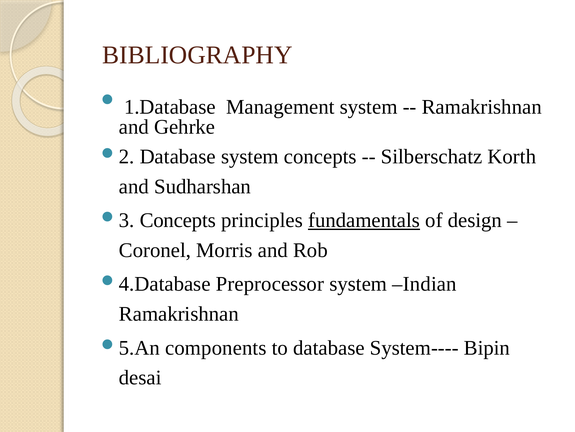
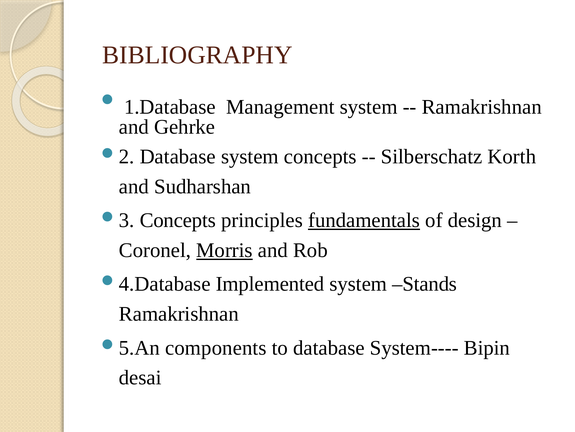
Morris underline: none -> present
Preprocessor: Preprocessor -> Implemented
Indian: Indian -> Stands
